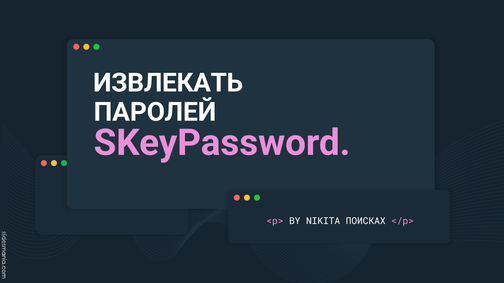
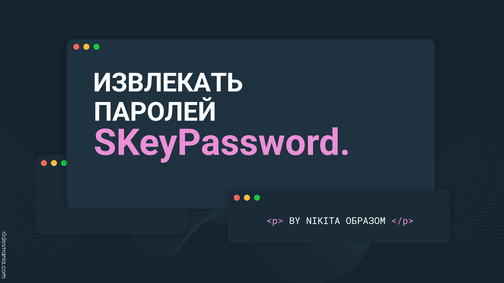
ПОИСКАХ: ПОИСКАХ -> ОБРАЗОМ
